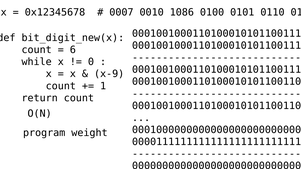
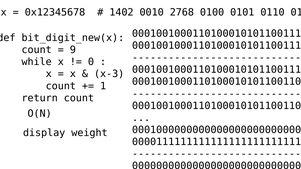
0007: 0007 -> 1402
1086: 1086 -> 2768
6: 6 -> 9
x-9: x-9 -> x-3
program: program -> display
